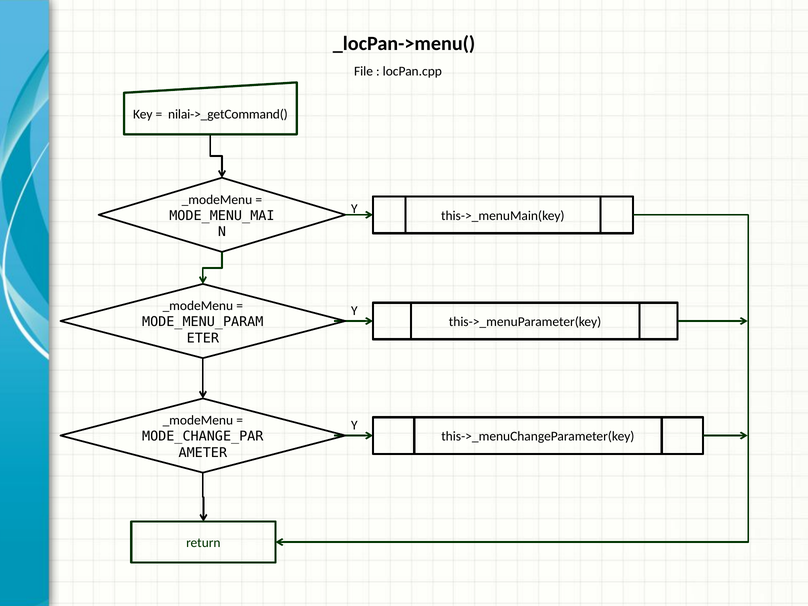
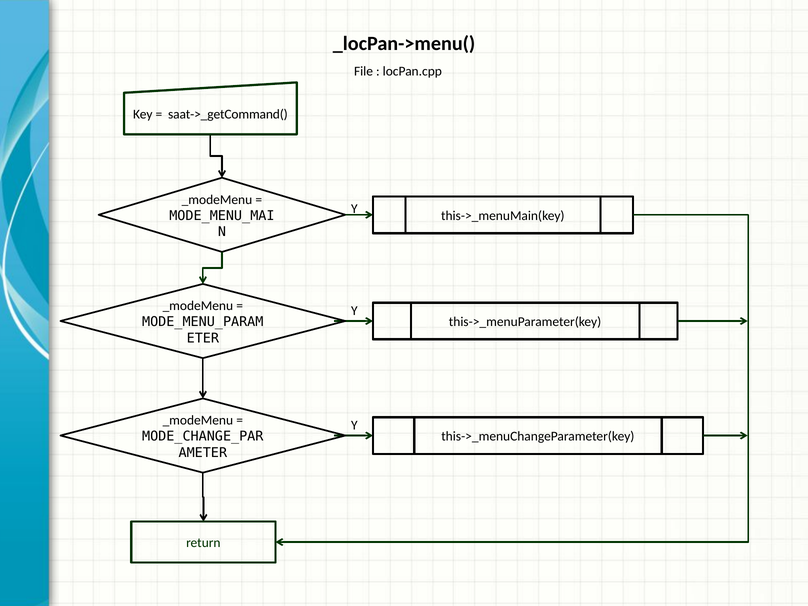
nilai->_getCommand(: nilai->_getCommand( -> saat->_getCommand(
